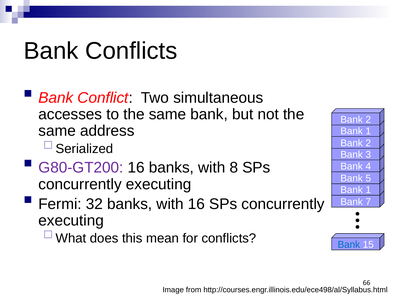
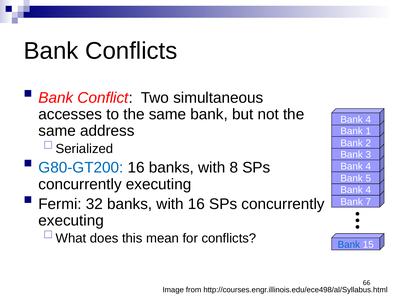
2 at (368, 119): 2 -> 4
G80-GT200 colour: purple -> blue
1 at (368, 190): 1 -> 4
